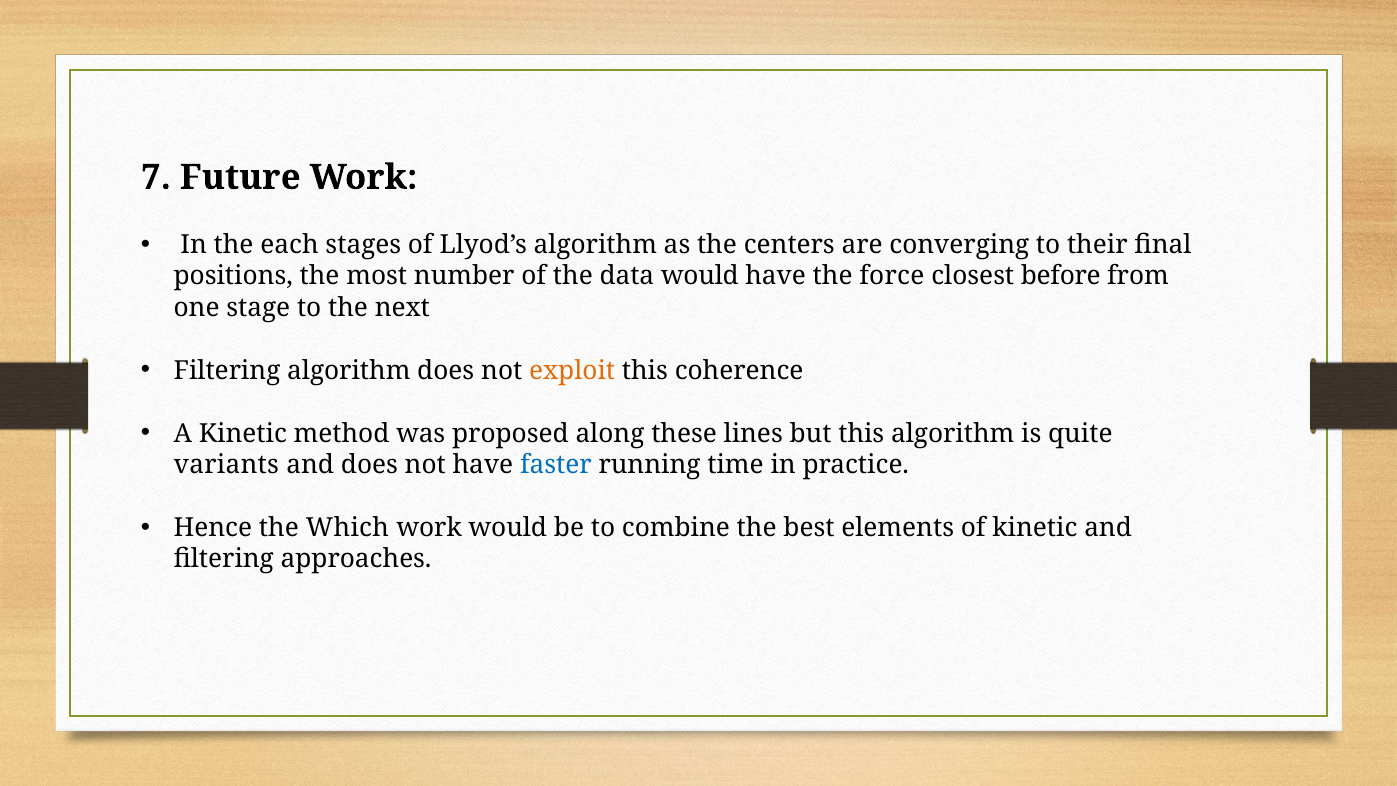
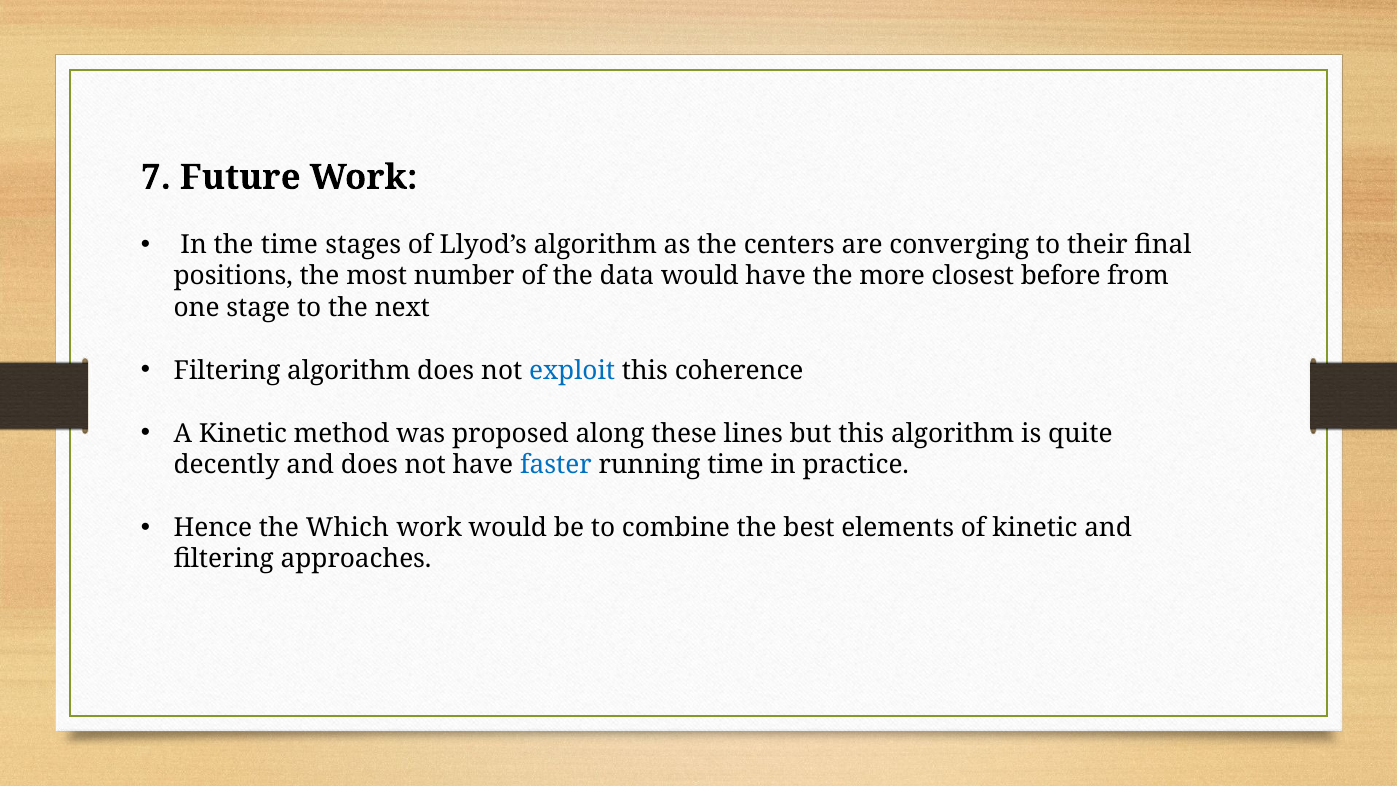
the each: each -> time
force: force -> more
exploit colour: orange -> blue
variants: variants -> decently
